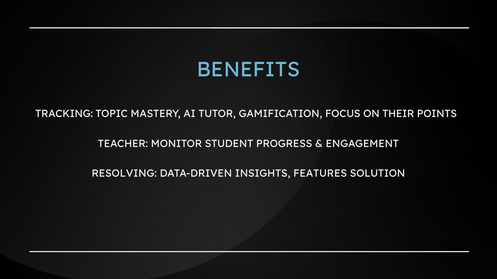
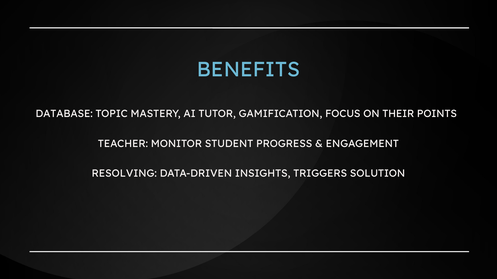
TRACKING: TRACKING -> DATABASE
FEATURES: FEATURES -> TRIGGERS
